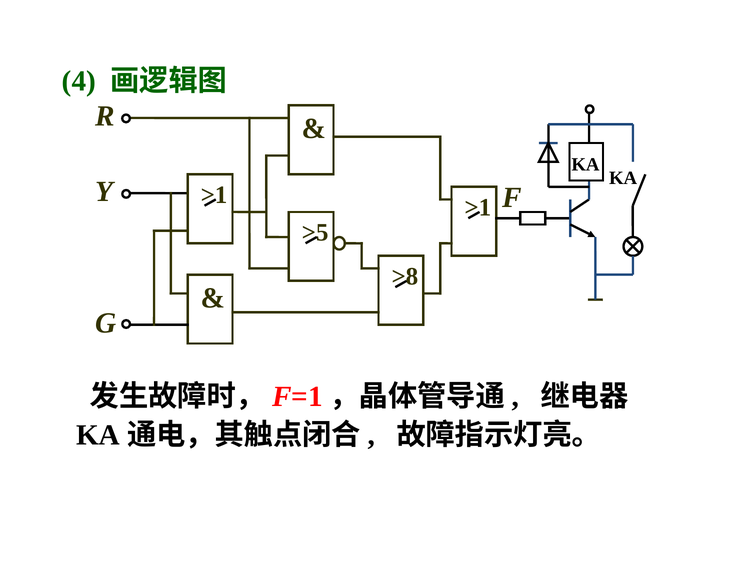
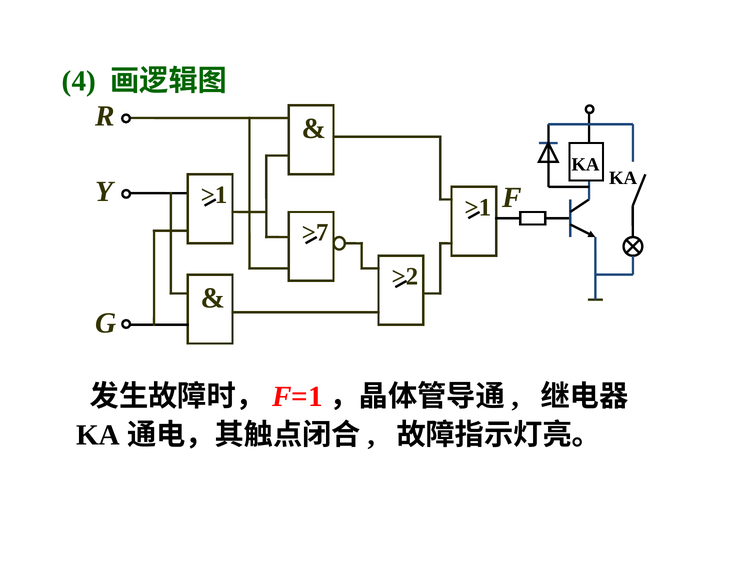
>5: >5 -> >7
>8: >8 -> >2
